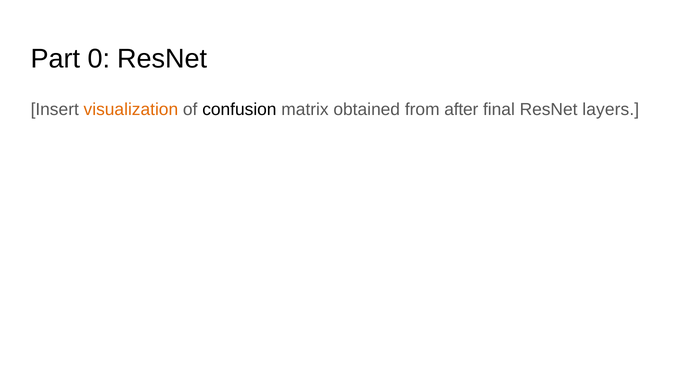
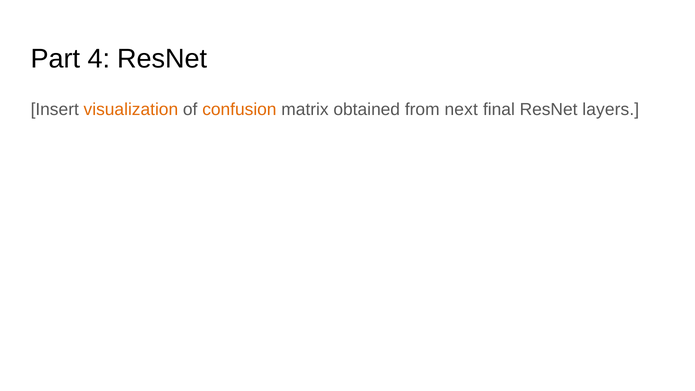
0: 0 -> 4
confusion colour: black -> orange
after: after -> next
